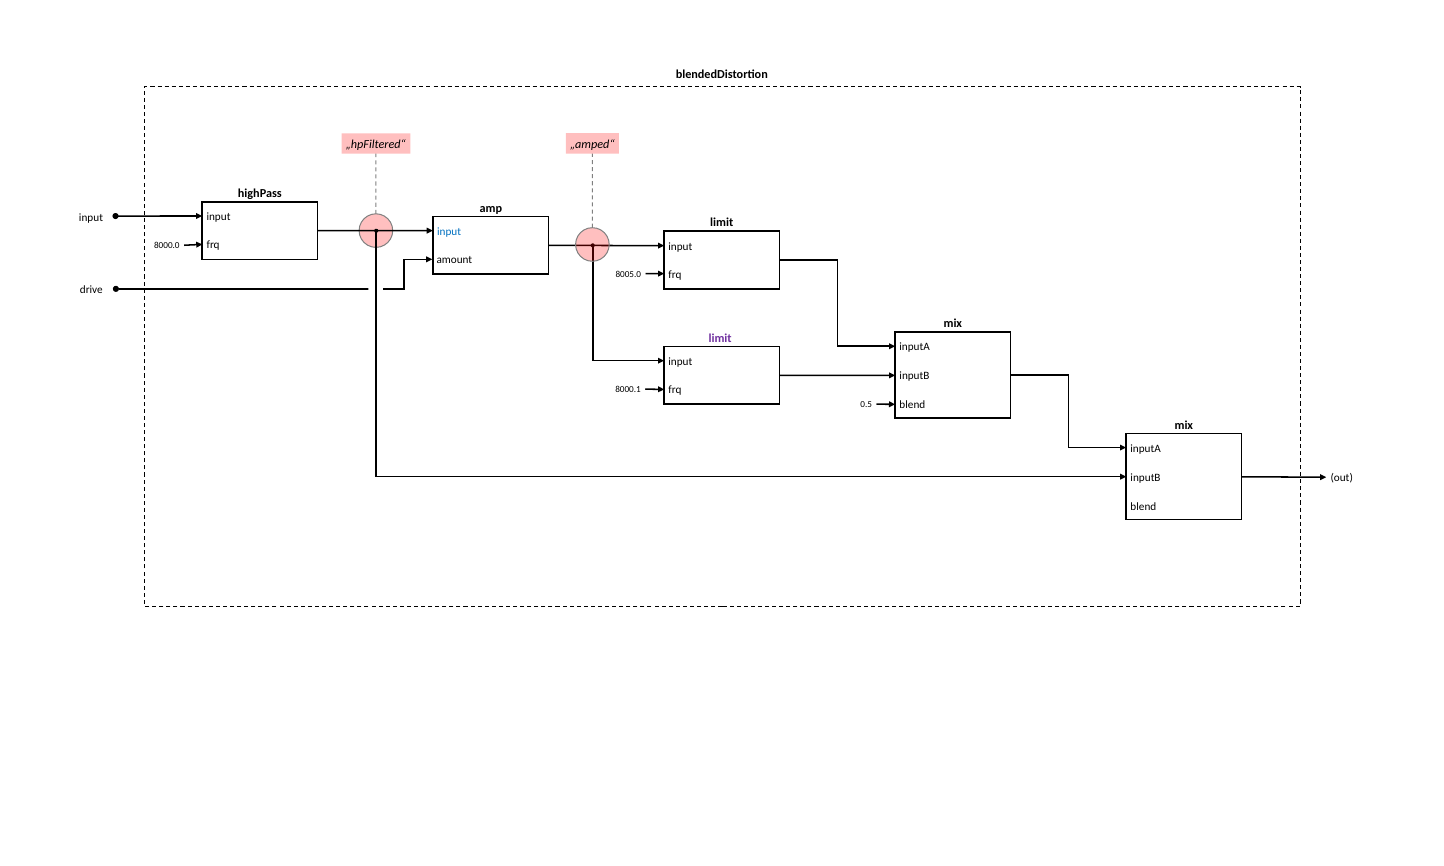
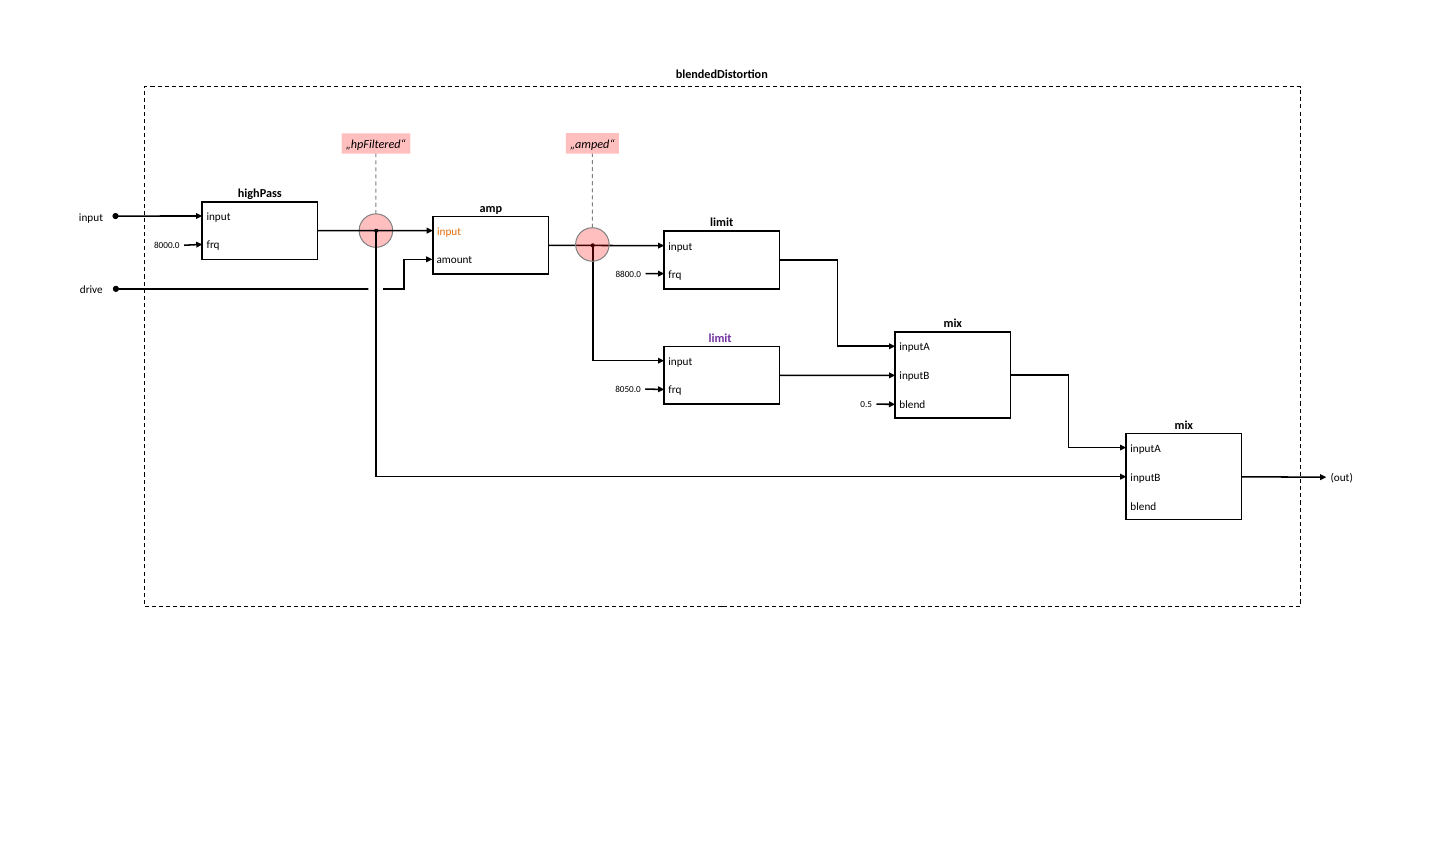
input at (449, 231) colour: blue -> orange
8005.0: 8005.0 -> 8800.0
8000.1: 8000.1 -> 8050.0
